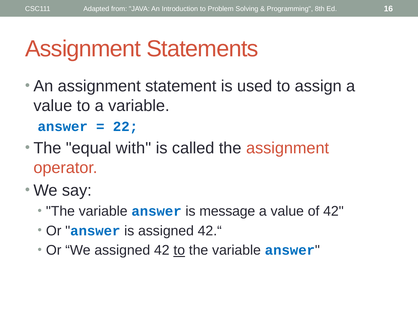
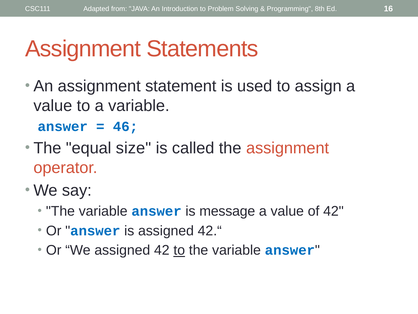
22: 22 -> 46
with: with -> size
